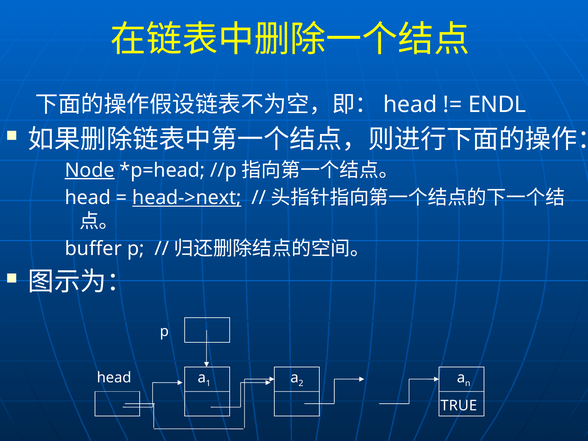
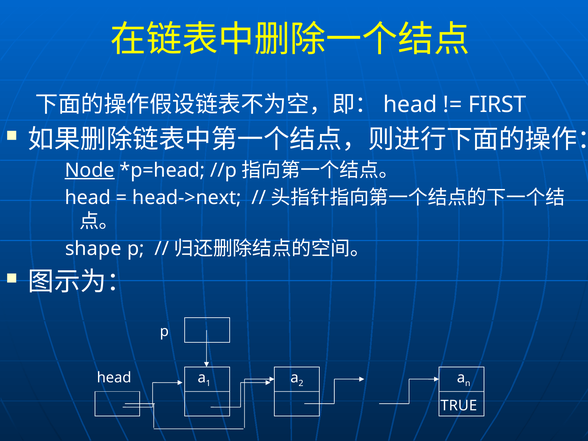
ENDL: ENDL -> FIRST
head->next underline: present -> none
buffer: buffer -> shape
